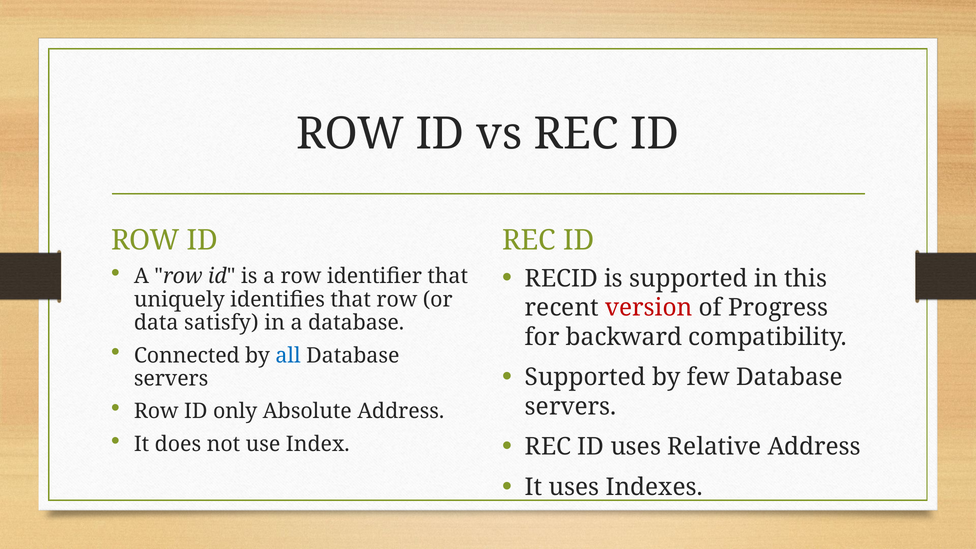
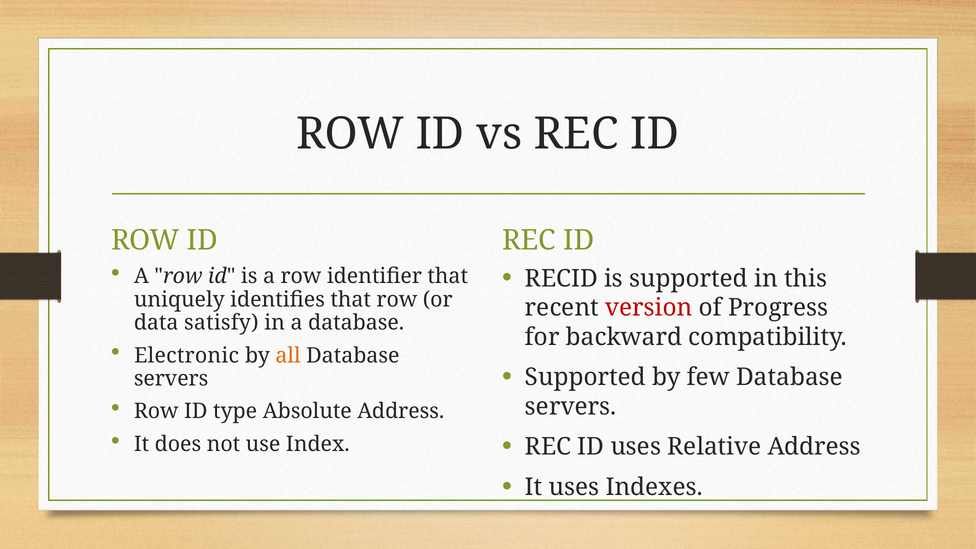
Connected: Connected -> Electronic
all colour: blue -> orange
only: only -> type
